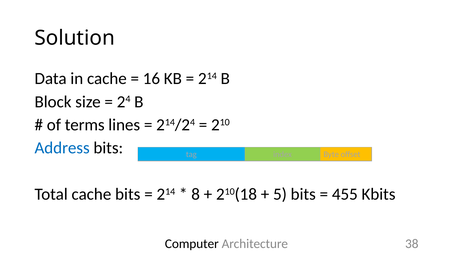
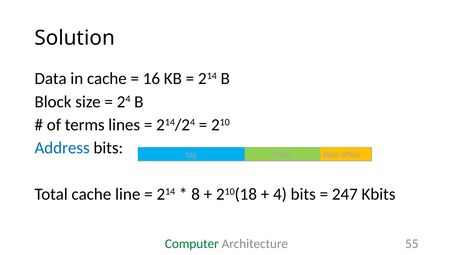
cache bits: bits -> line
5: 5 -> 4
455: 455 -> 247
Computer colour: black -> green
38: 38 -> 55
